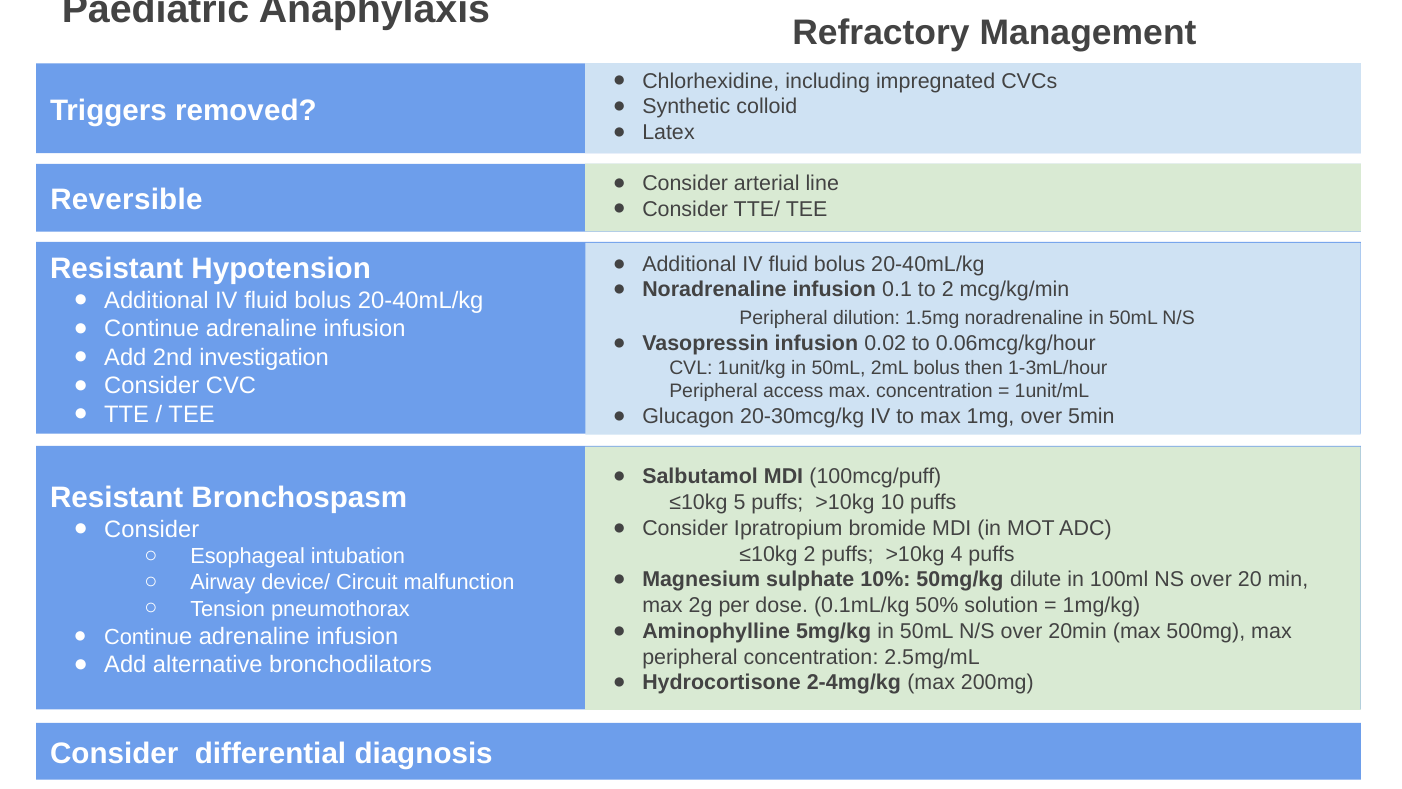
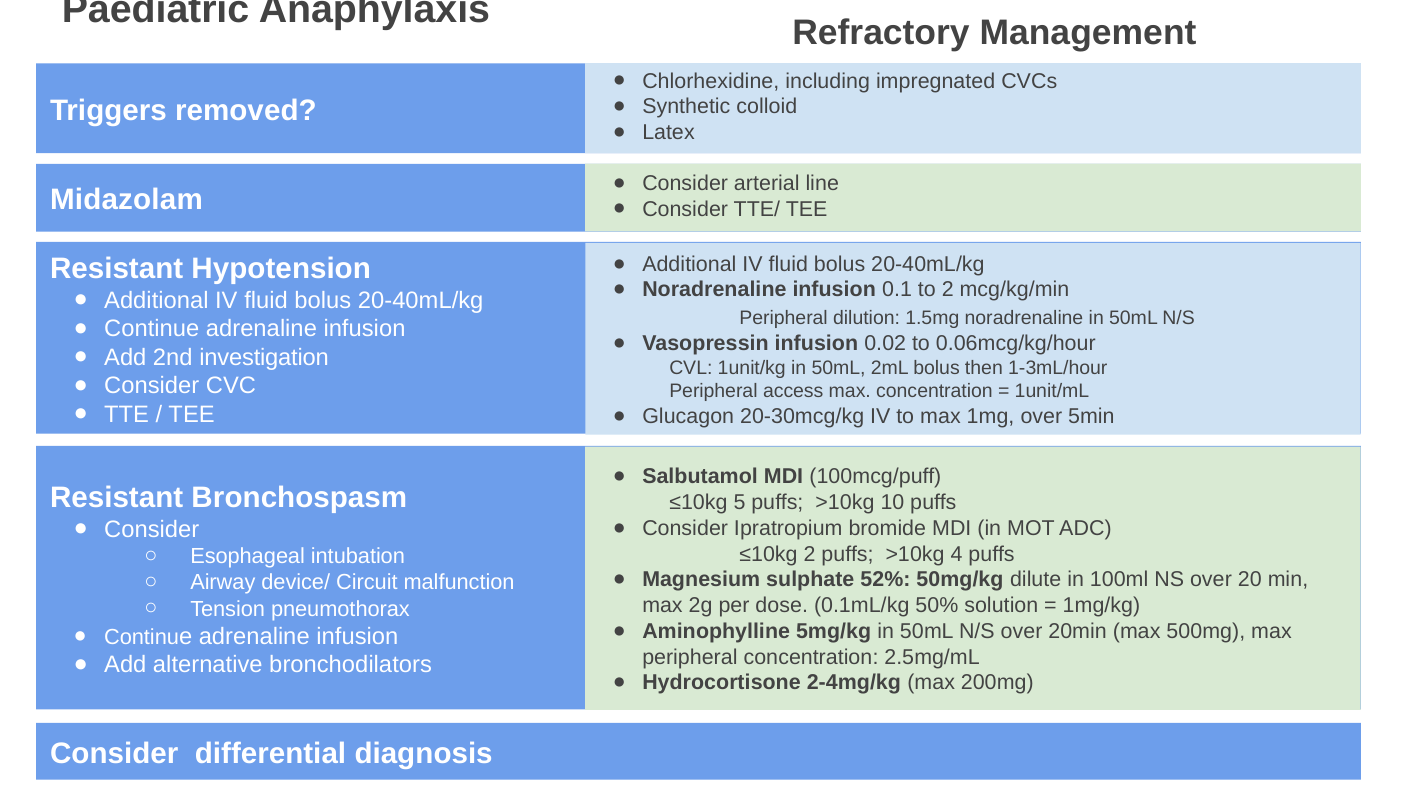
Reversible: Reversible -> Midazolam
10%: 10% -> 52%
